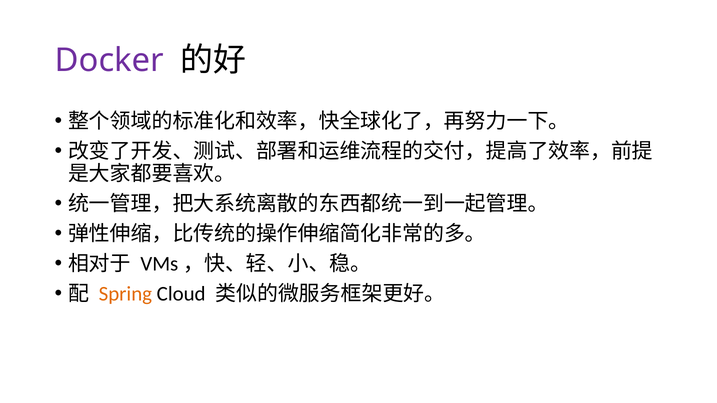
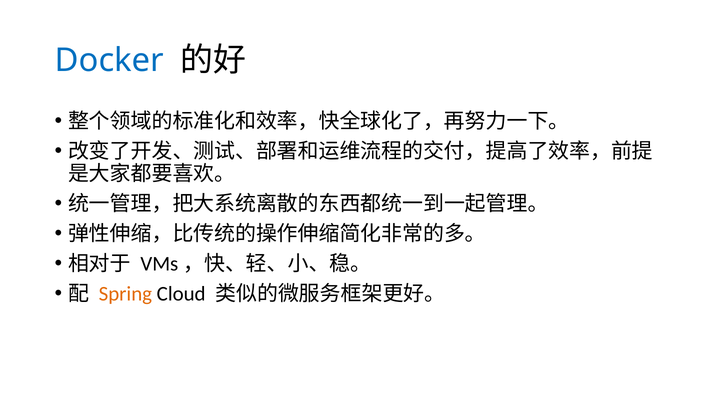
Docker colour: purple -> blue
